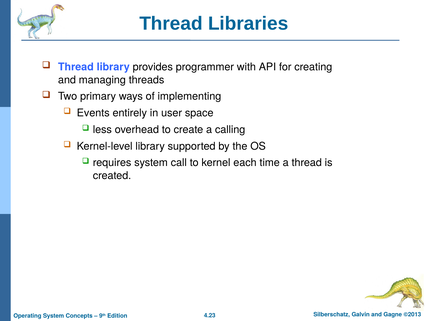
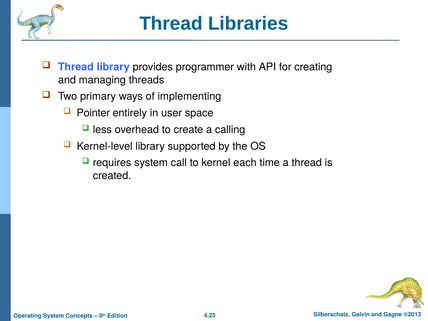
Events: Events -> Pointer
